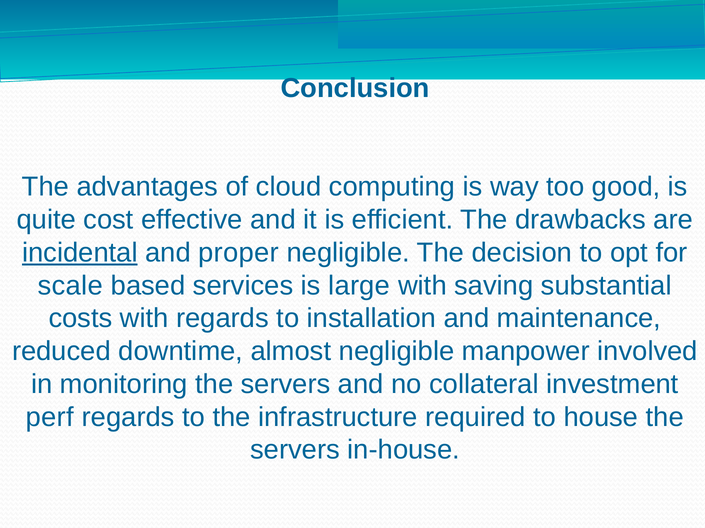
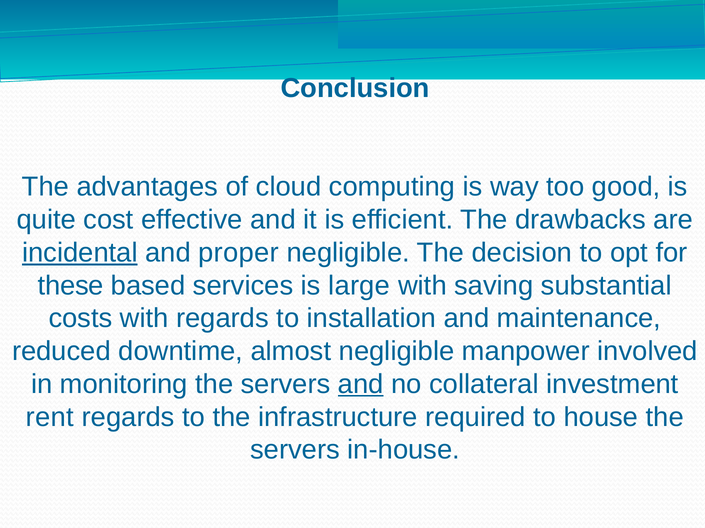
scale: scale -> these
and at (361, 385) underline: none -> present
perf: perf -> rent
